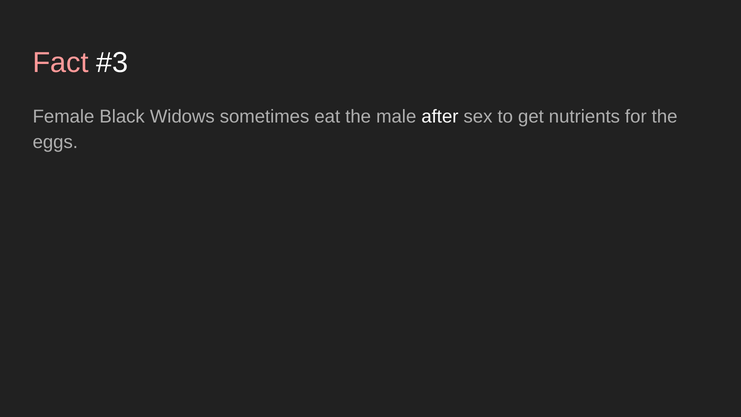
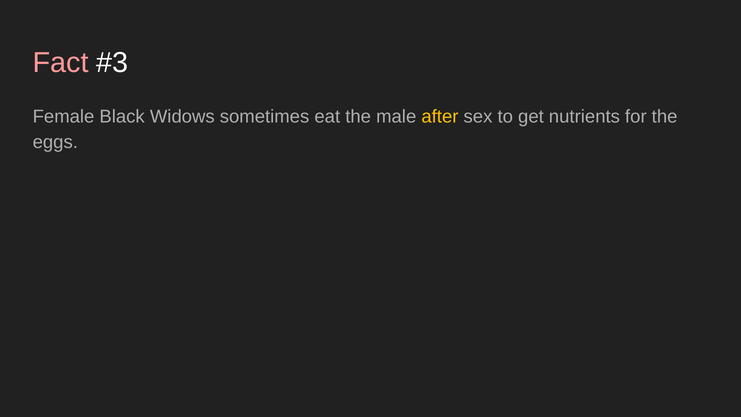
after colour: white -> yellow
